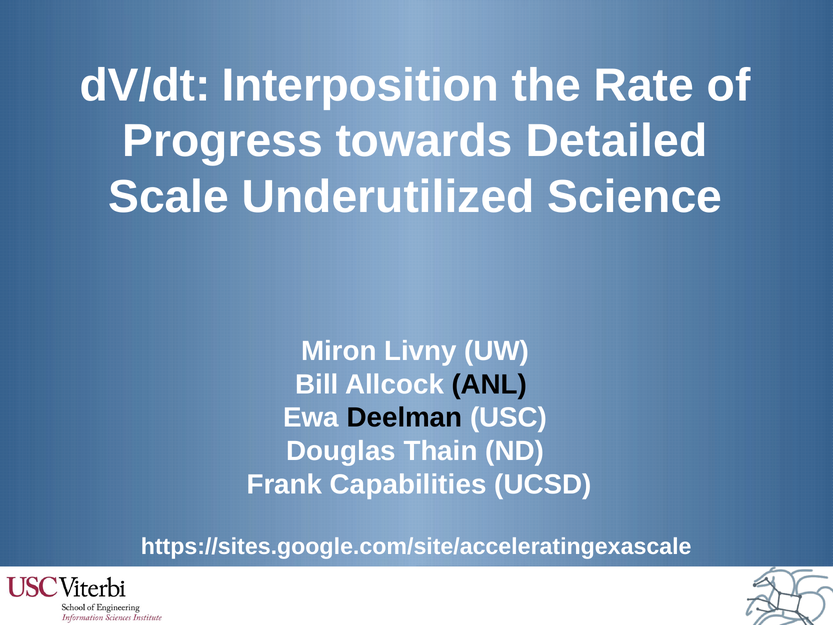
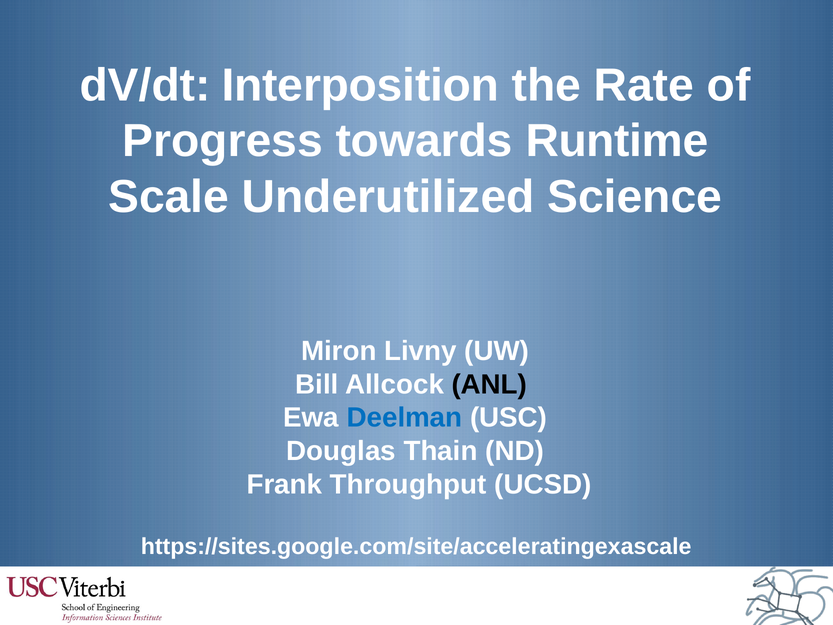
Detailed: Detailed -> Runtime
Deelman colour: black -> blue
Capabilities: Capabilities -> Throughput
